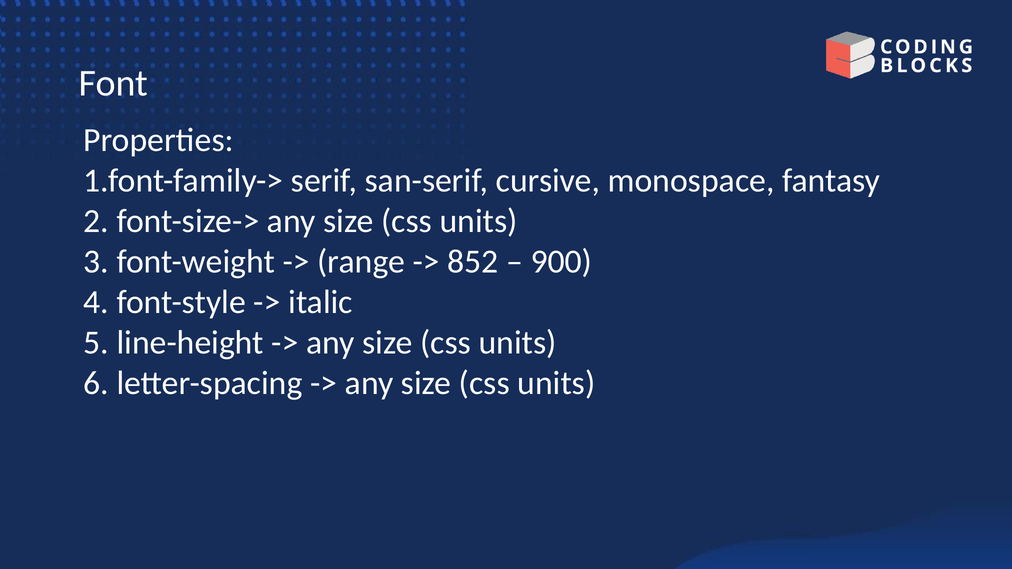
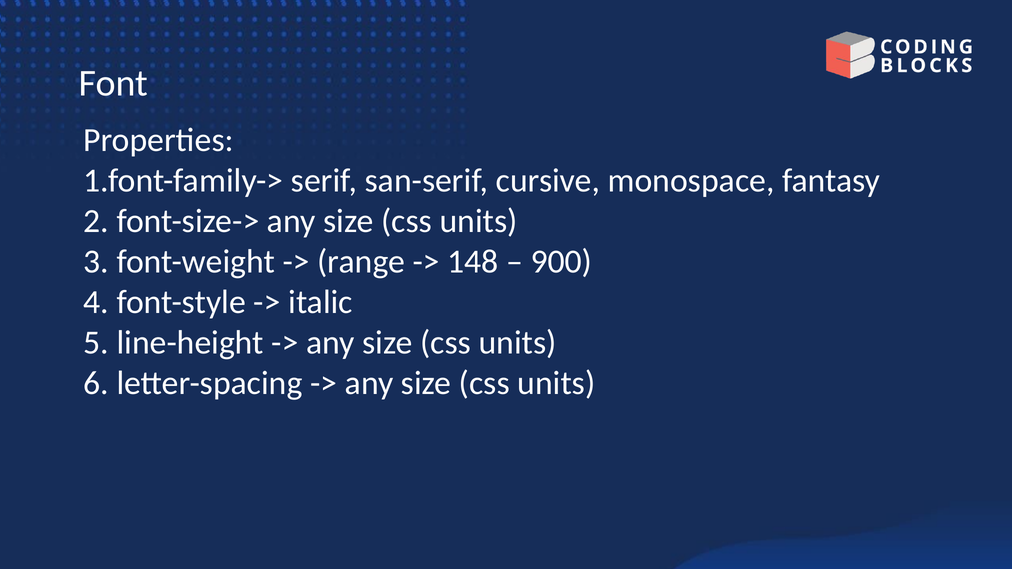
852: 852 -> 148
